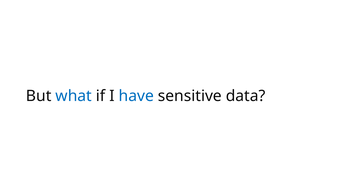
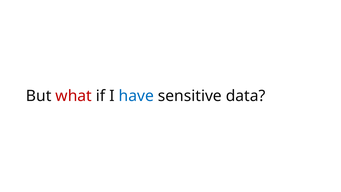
what colour: blue -> red
